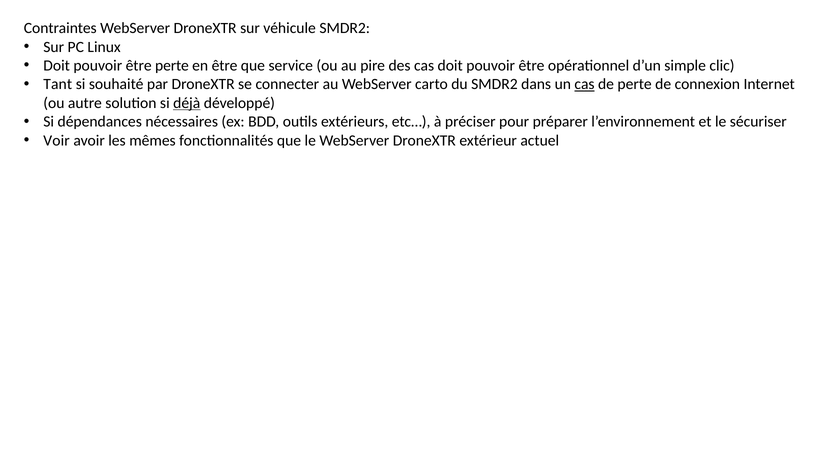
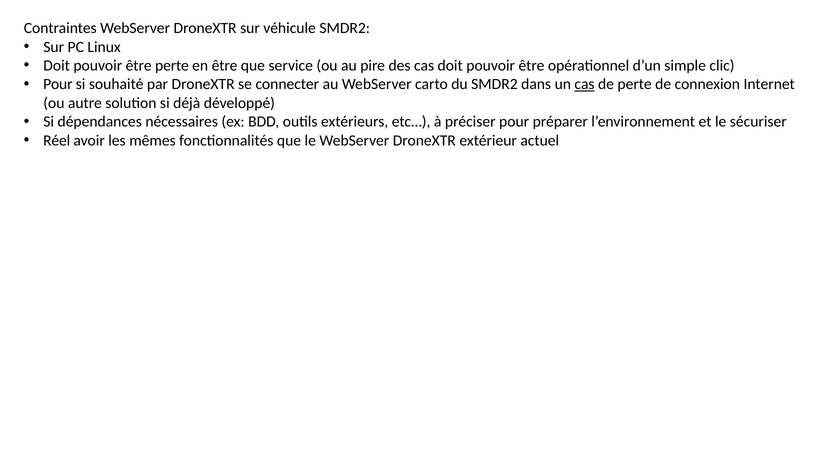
Tant at (58, 84): Tant -> Pour
déjà underline: present -> none
Voir: Voir -> Réel
